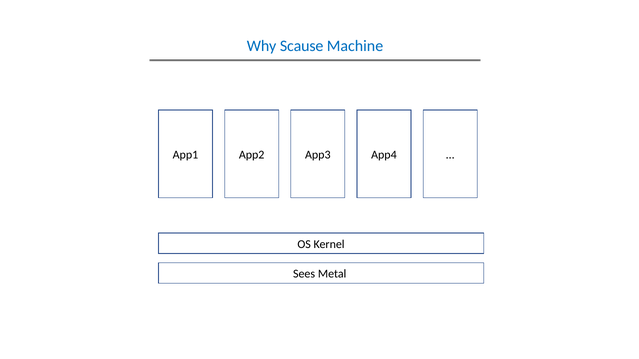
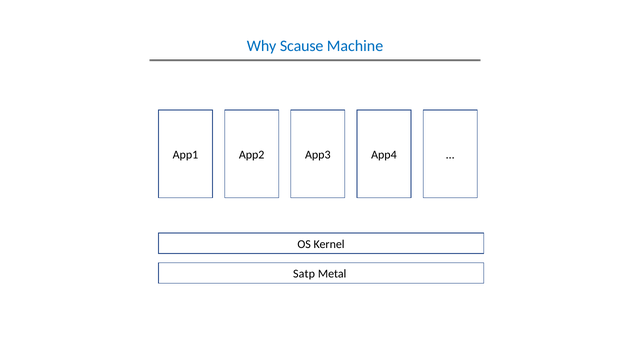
Sees: Sees -> Satp
